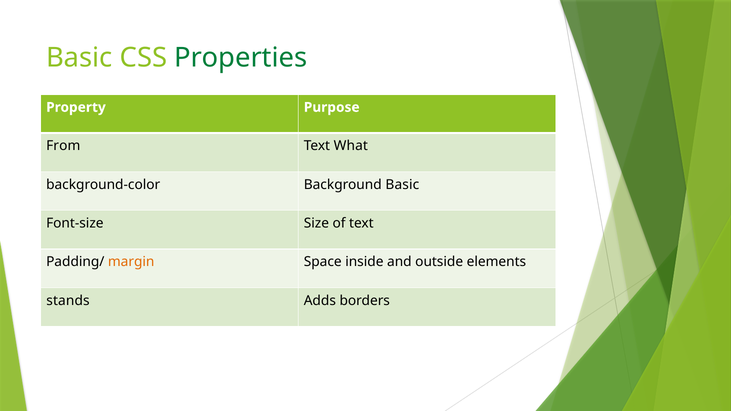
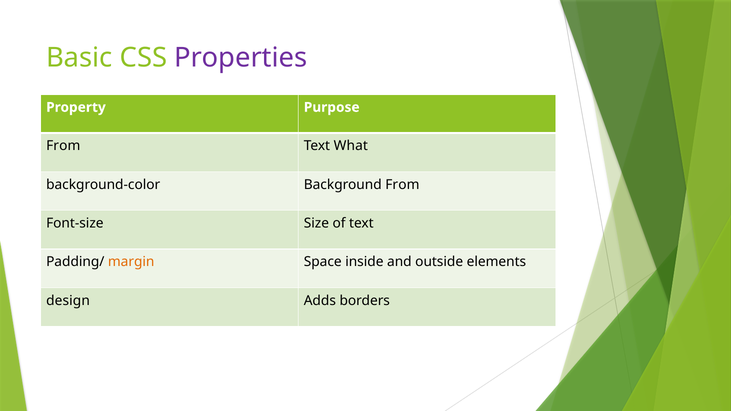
Properties colour: green -> purple
Background Basic: Basic -> From
stands: stands -> design
